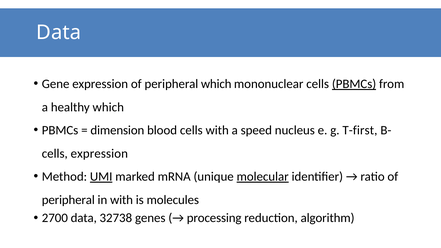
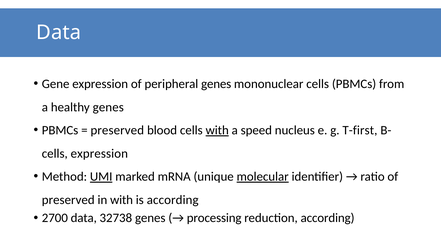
peripheral which: which -> genes
PBMCs at (354, 84) underline: present -> none
healthy which: which -> genes
dimension at (117, 130): dimension -> preserved
with at (217, 130) underline: none -> present
peripheral at (68, 200): peripheral -> preserved
is molecules: molecules -> according
reduction algorithm: algorithm -> according
